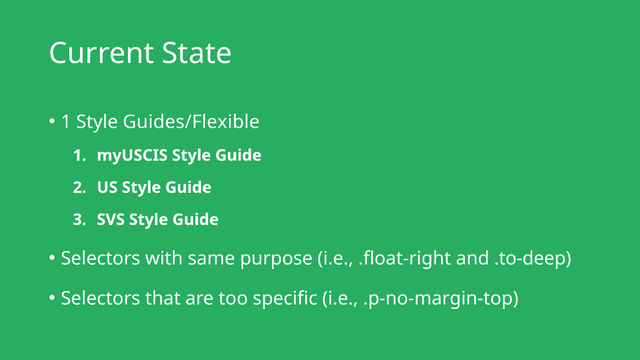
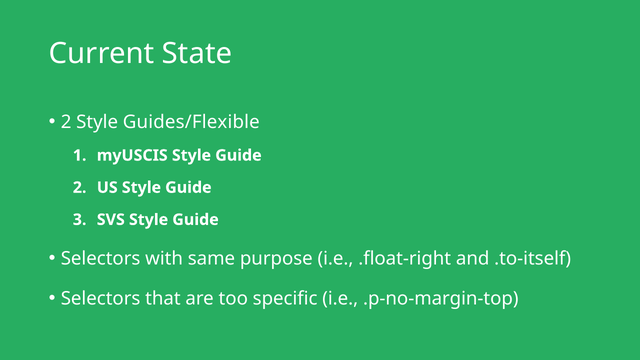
1 at (66, 122): 1 -> 2
.to-deep: .to-deep -> .to-itself
